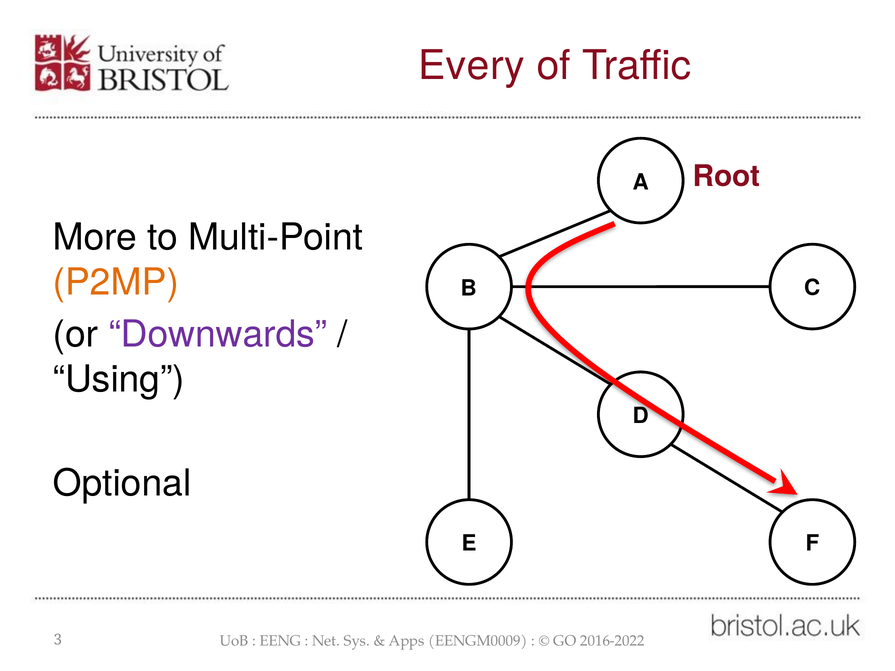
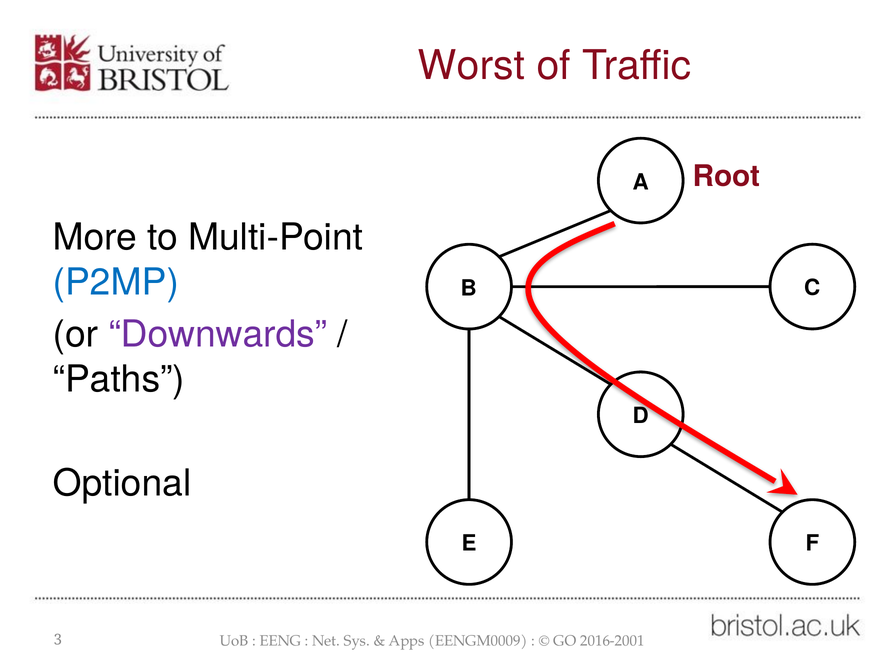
Every: Every -> Worst
P2MP colour: orange -> blue
Using: Using -> Paths
2016-2022: 2016-2022 -> 2016-2001
